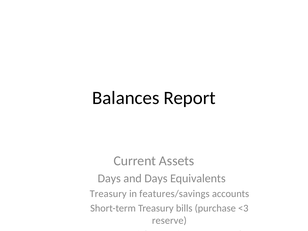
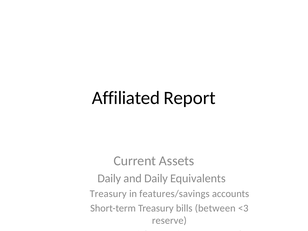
Balances at (126, 98): Balances -> Affiliated
Days at (109, 178): Days -> Daily
and Days: Days -> Daily
bills purchase: purchase -> between
